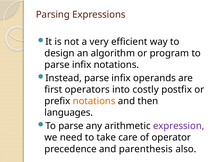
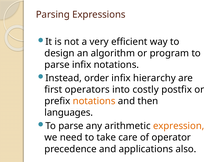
Instead parse: parse -> order
operands: operands -> hierarchy
expression colour: purple -> orange
parenthesis: parenthesis -> applications
